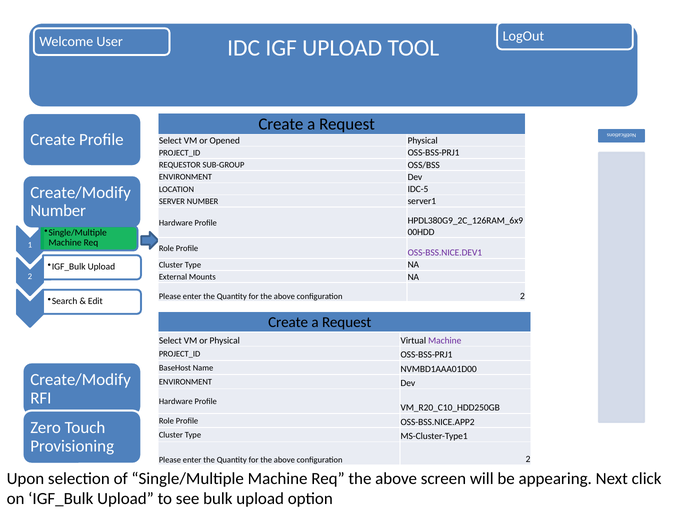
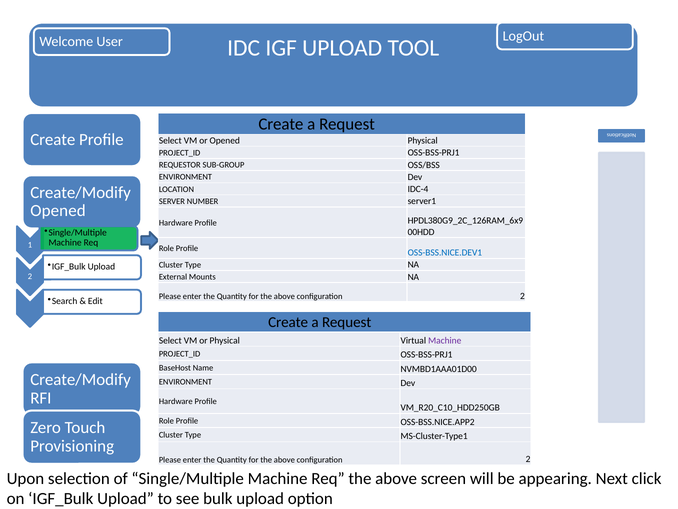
IDC-5: IDC-5 -> IDC-4
Number at (58, 211): Number -> Opened
OSS-BSS.NICE.DEV1 colour: purple -> blue
